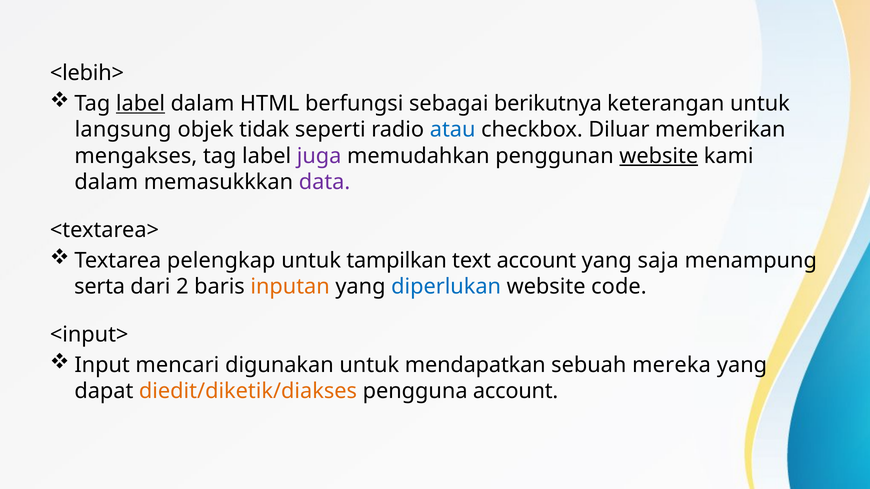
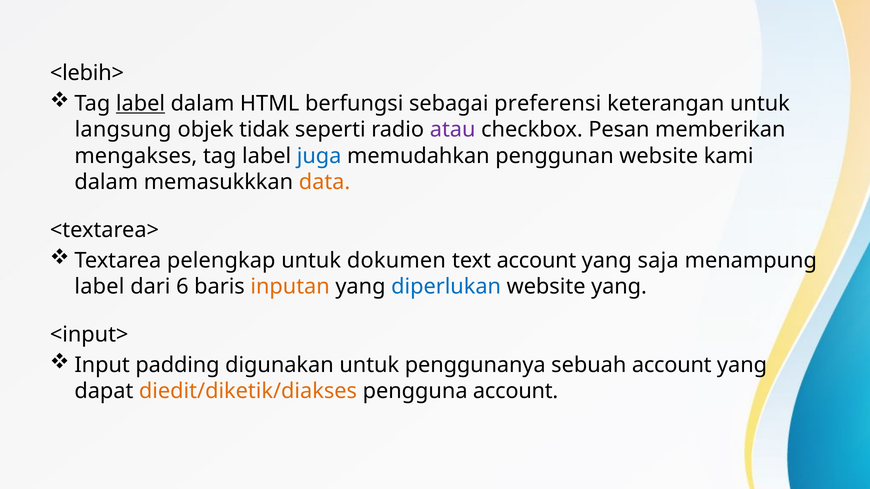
berikutnya: berikutnya -> preferensi
atau colour: blue -> purple
Diluar: Diluar -> Pesan
juga colour: purple -> blue
website at (659, 156) underline: present -> none
data colour: purple -> orange
tampilkan: tampilkan -> dokumen
serta at (100, 287): serta -> label
2: 2 -> 6
website code: code -> yang
mencari: mencari -> padding
mendapatkan: mendapatkan -> penggunanya
sebuah mereka: mereka -> account
